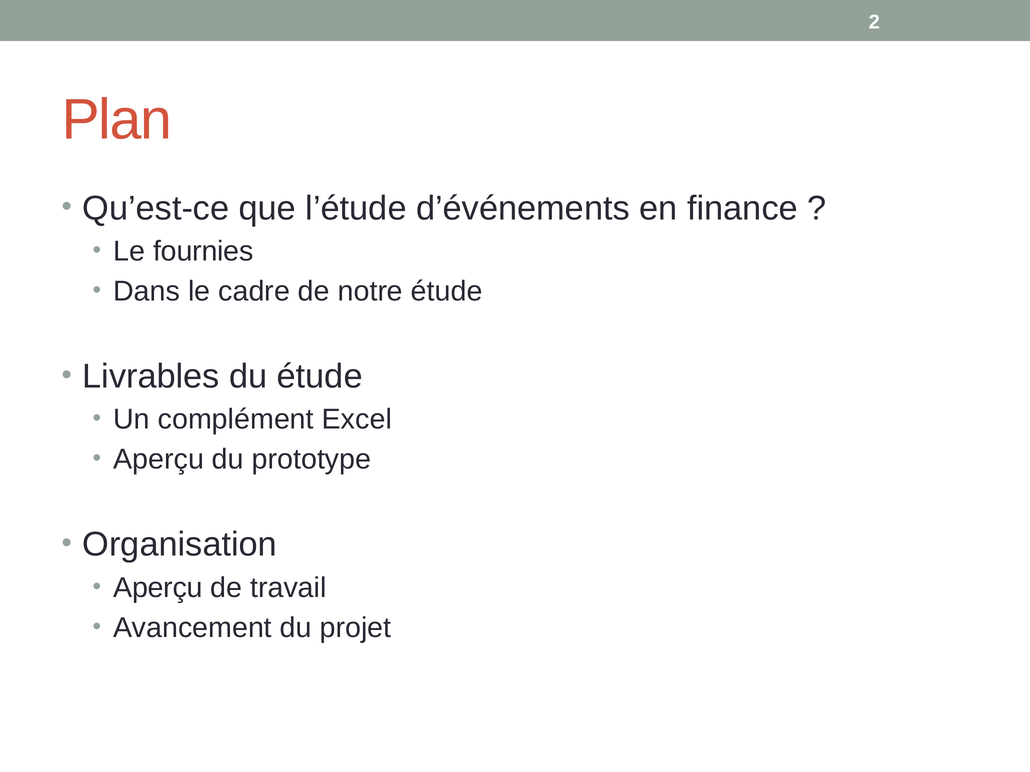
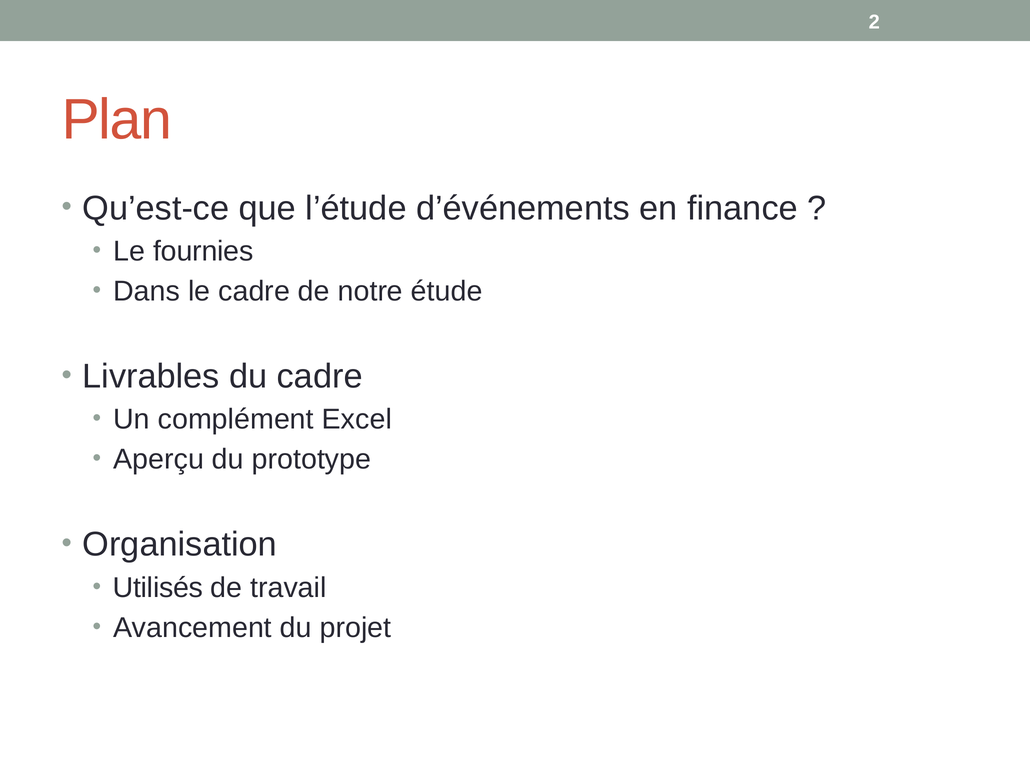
du étude: étude -> cadre
Aperçu at (158, 588): Aperçu -> Utilisés
